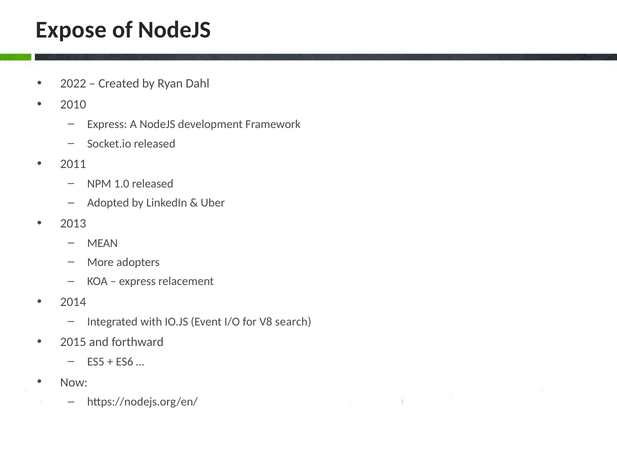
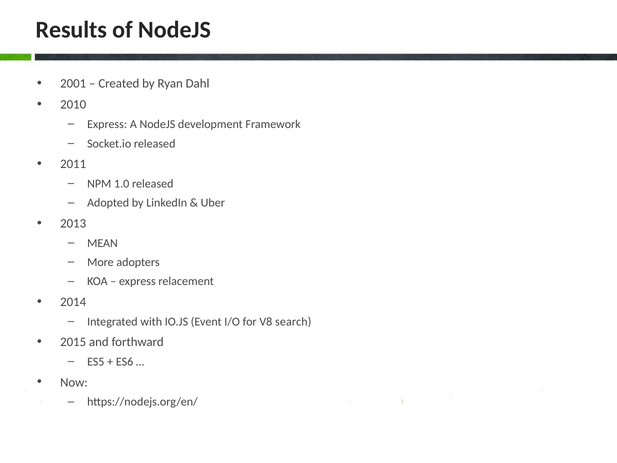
Expose: Expose -> Results
2022: 2022 -> 2001
